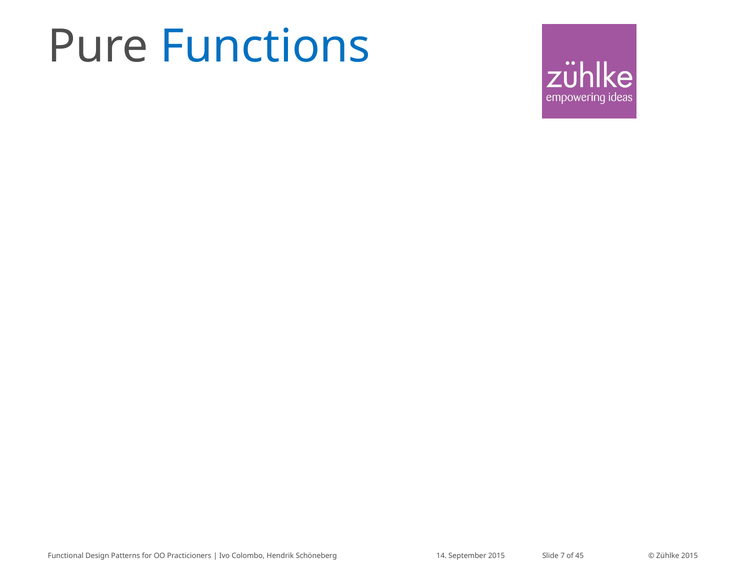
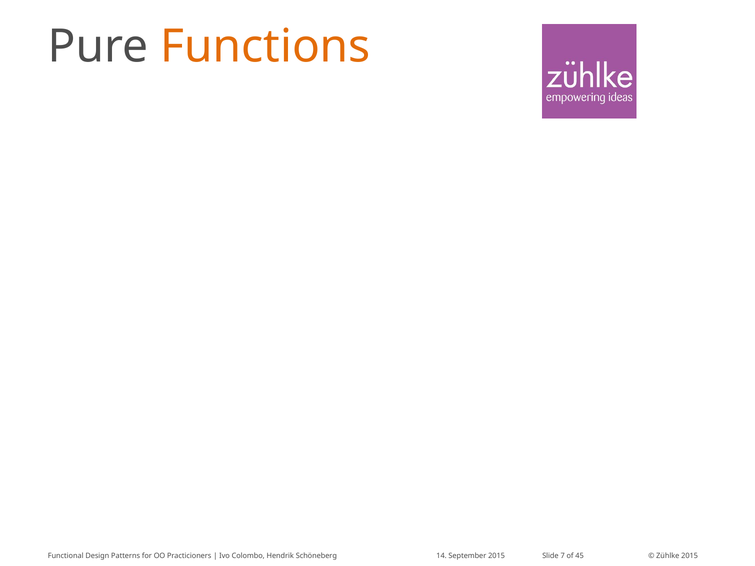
Functions colour: blue -> orange
